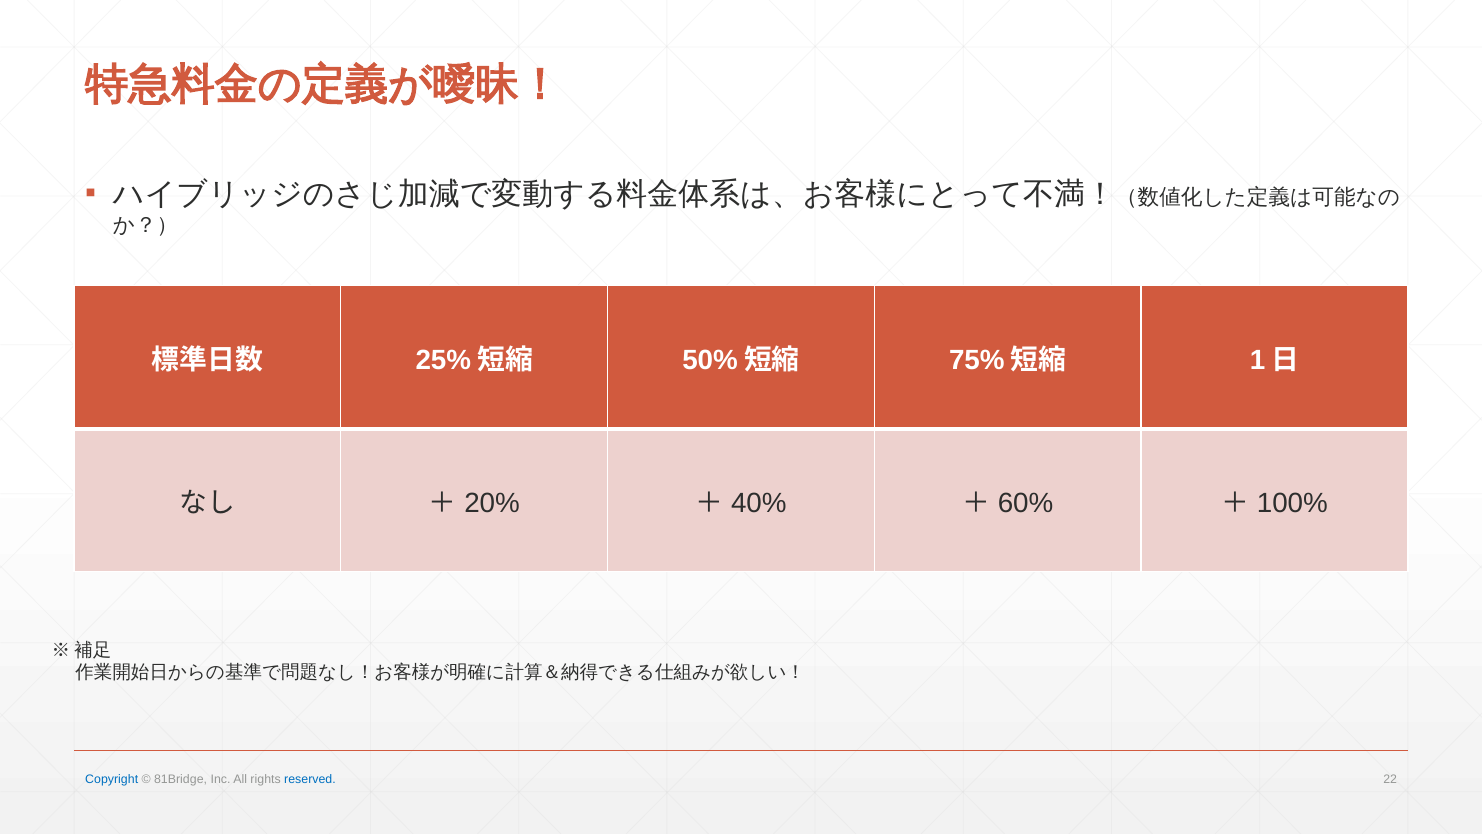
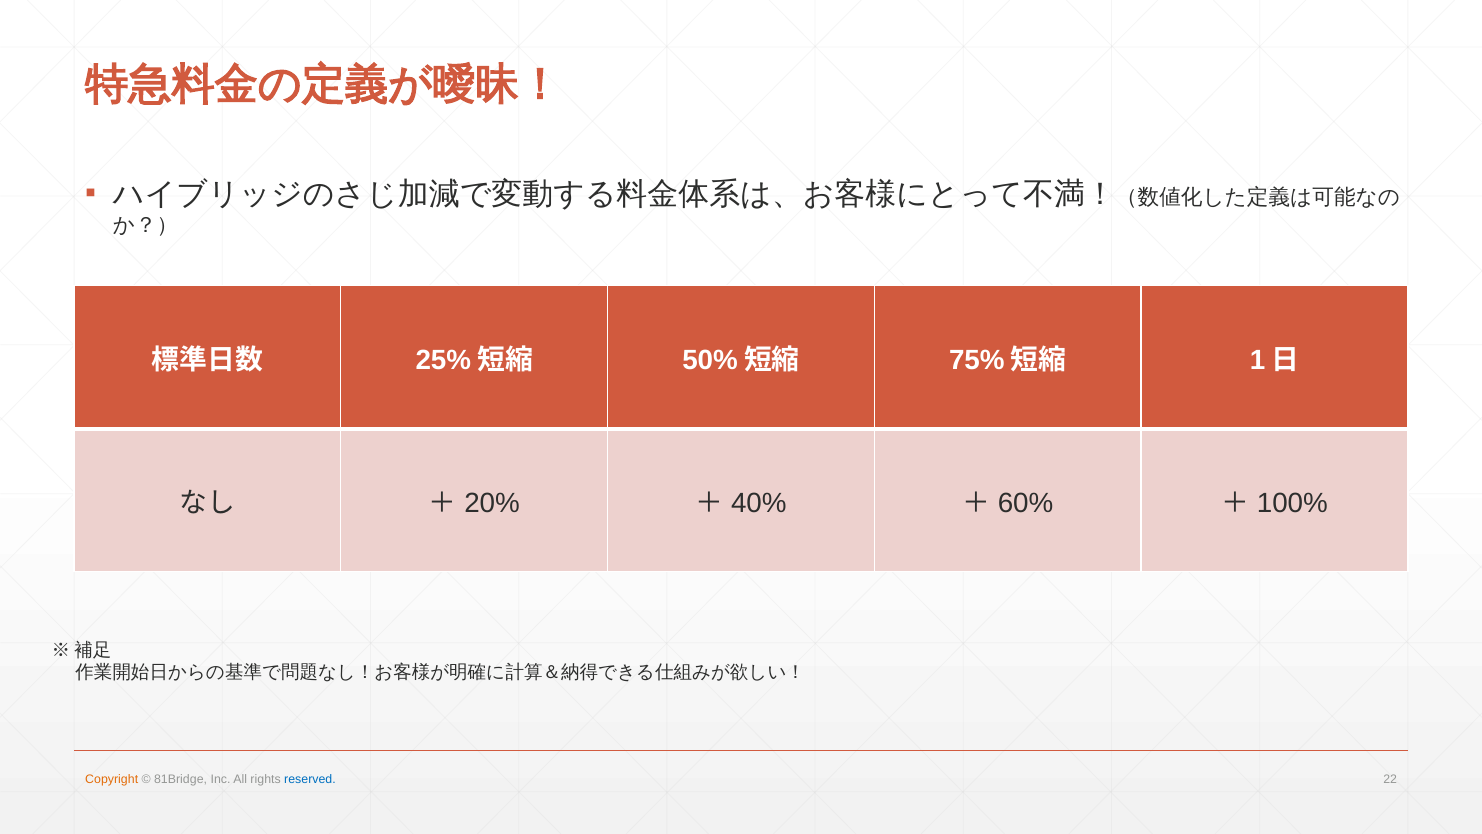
Copyright colour: blue -> orange
